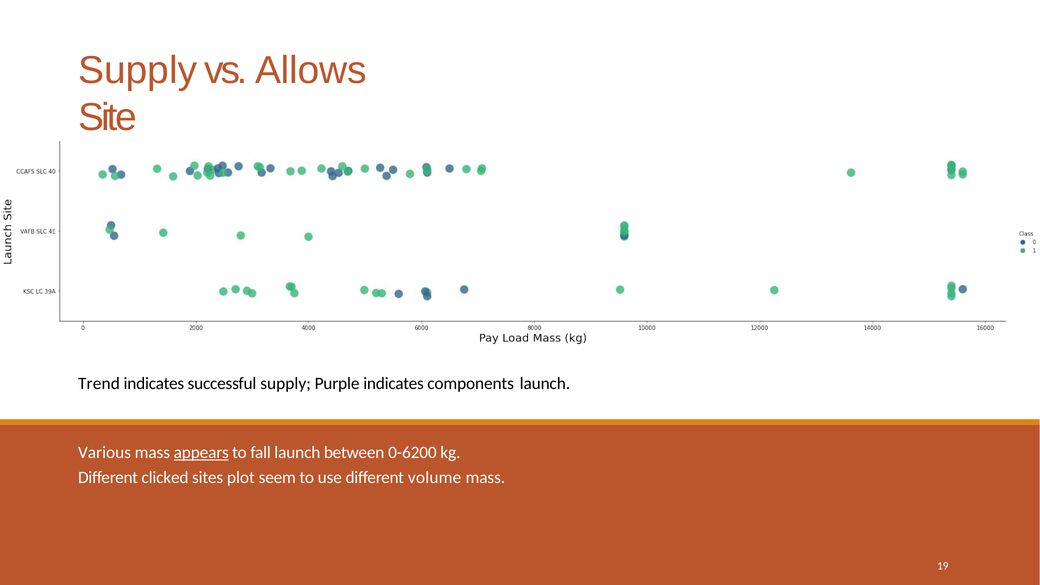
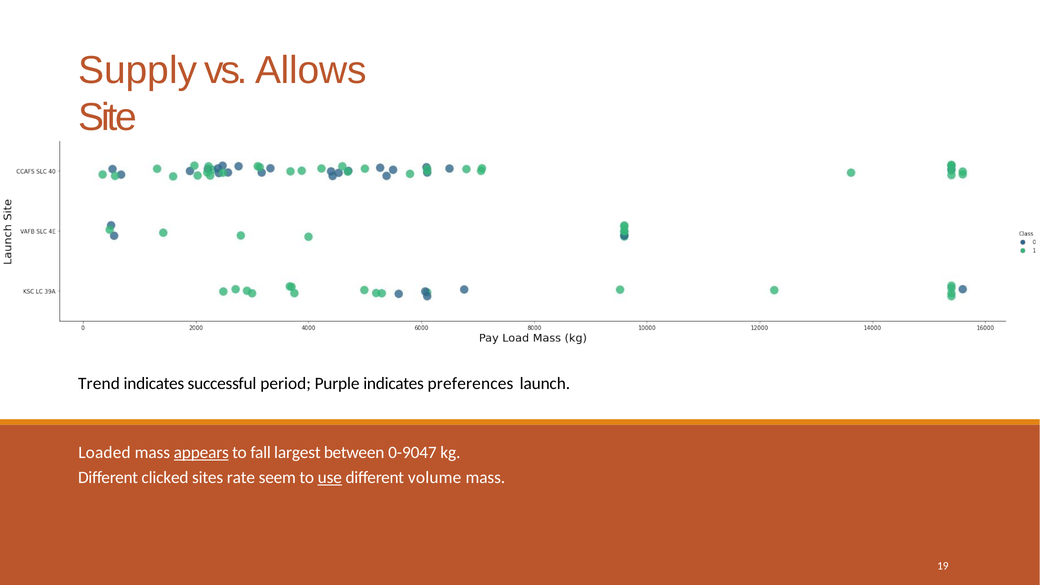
successful supply: supply -> period
components: components -> preferences
Various: Various -> Loaded
fall launch: launch -> largest
0-6200: 0-6200 -> 0-9047
plot: plot -> rate
use underline: none -> present
